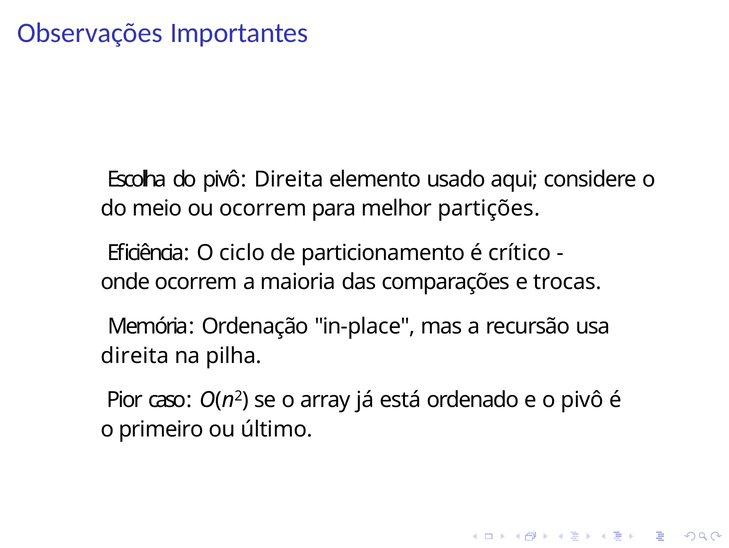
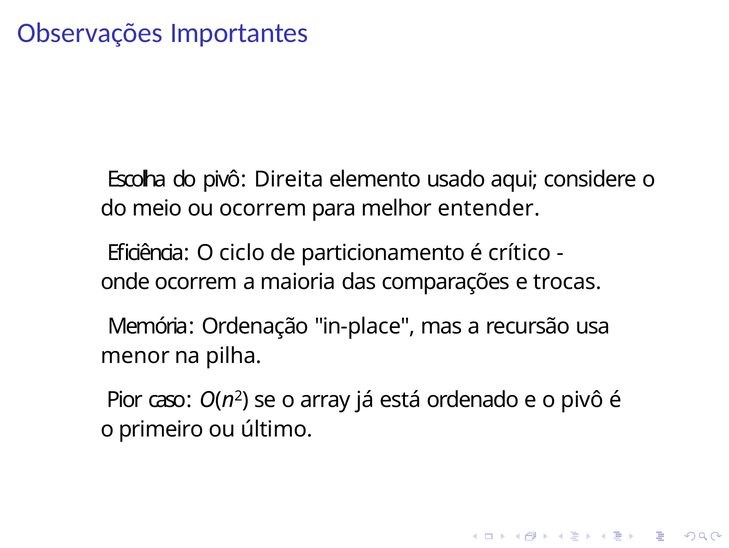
partições: partições -> entender
direita at (135, 355): direita -> menor
